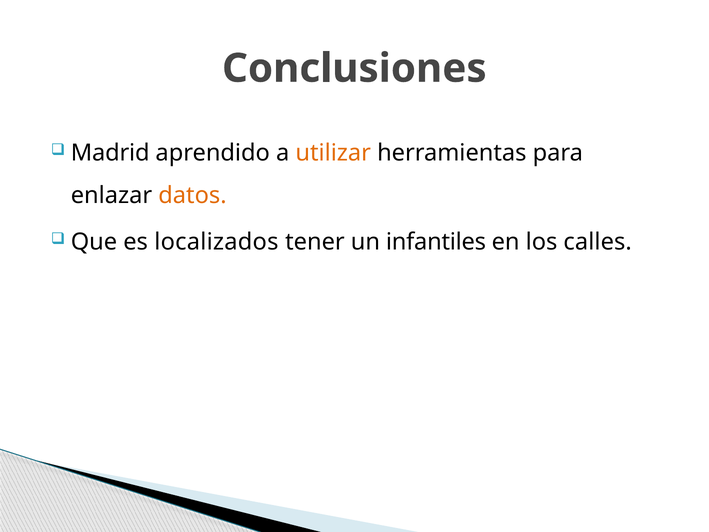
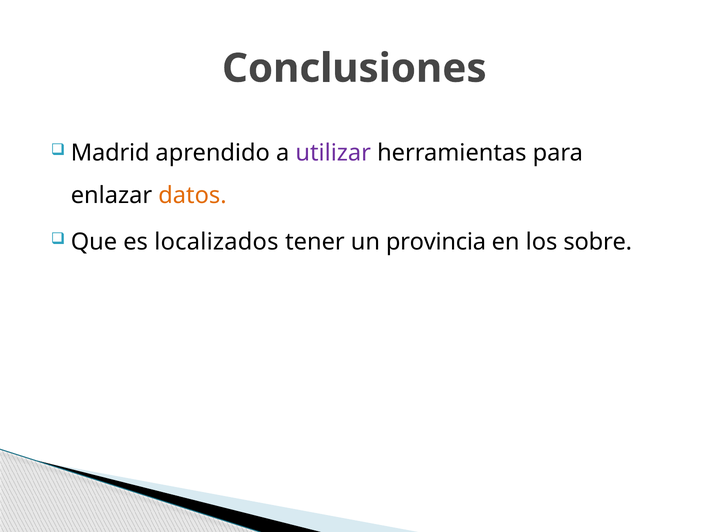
utilizar colour: orange -> purple
infantiles: infantiles -> provincia
calles: calles -> sobre
